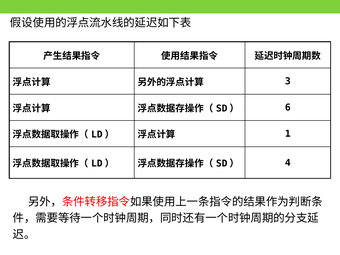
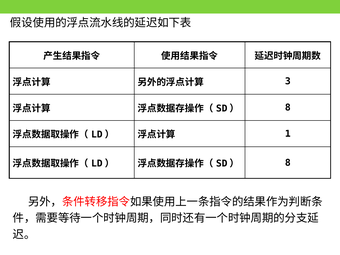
6 at (288, 108): 6 -> 8
4 at (288, 163): 4 -> 8
